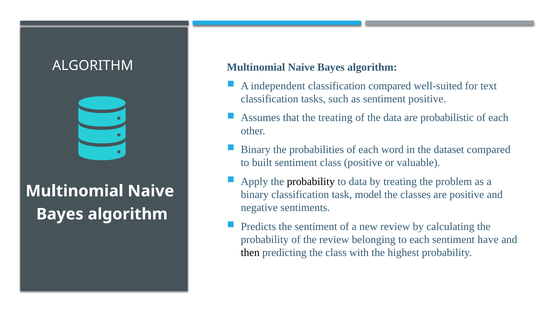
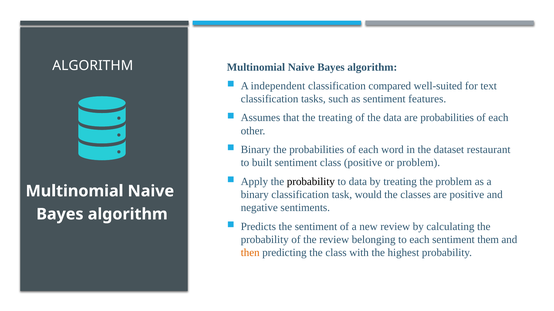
sentiment positive: positive -> features
are probabilistic: probabilistic -> probabilities
dataset compared: compared -> restaurant
or valuable: valuable -> problem
model: model -> would
have: have -> them
then colour: black -> orange
